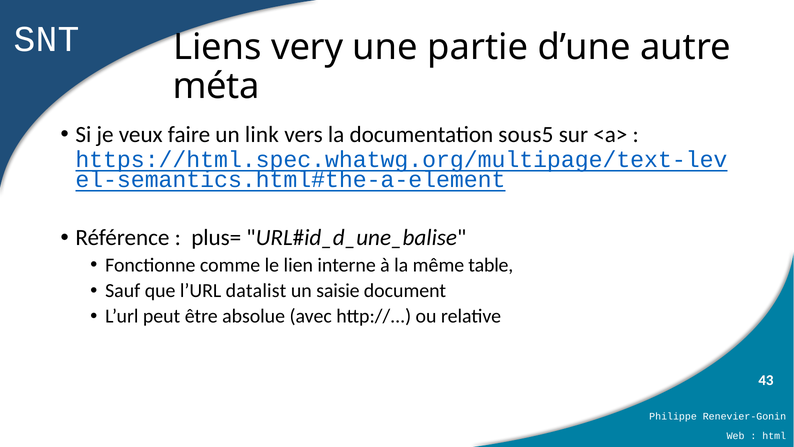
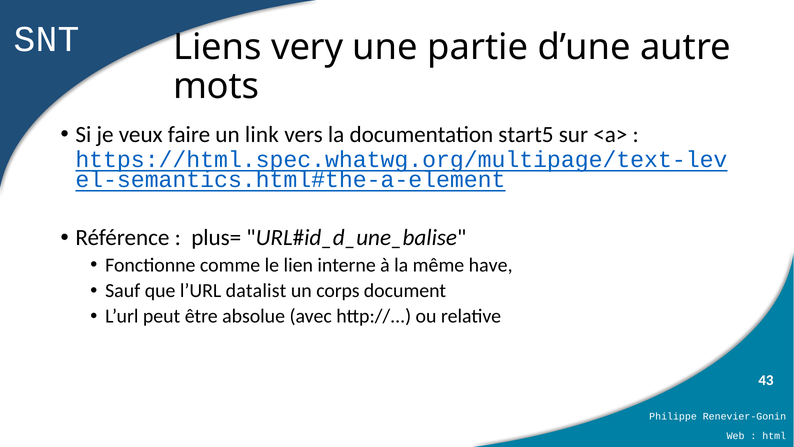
méta: méta -> mots
sous5: sous5 -> start5
table: table -> have
saisie: saisie -> corps
